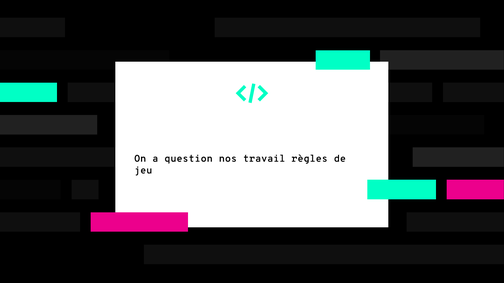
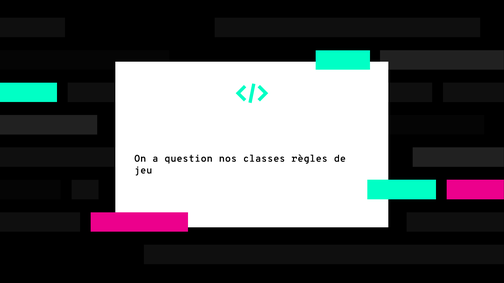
travail: travail -> classes
